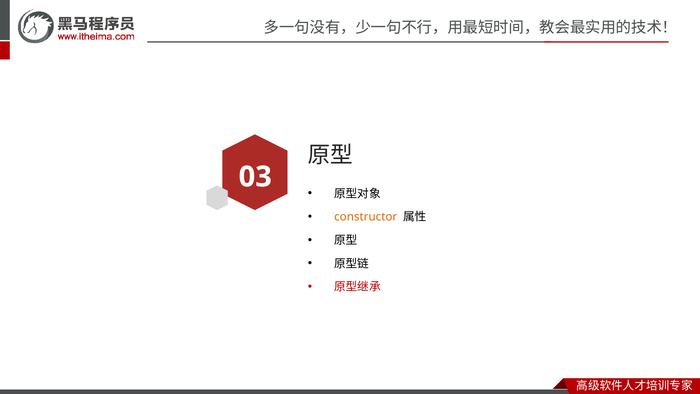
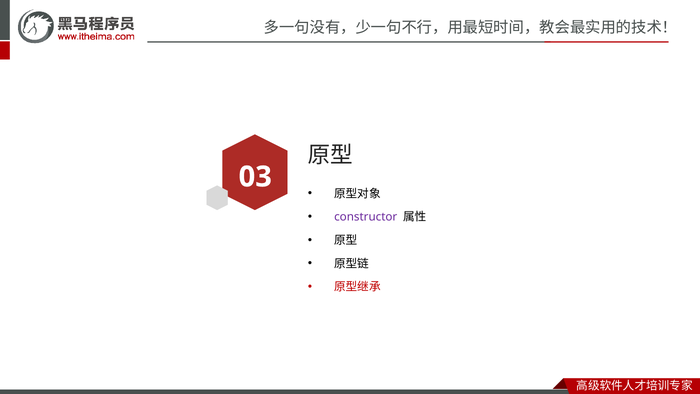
constructor colour: orange -> purple
